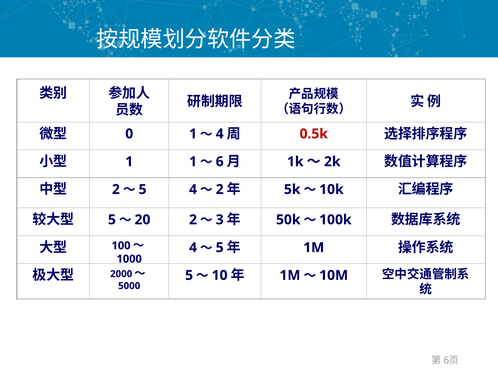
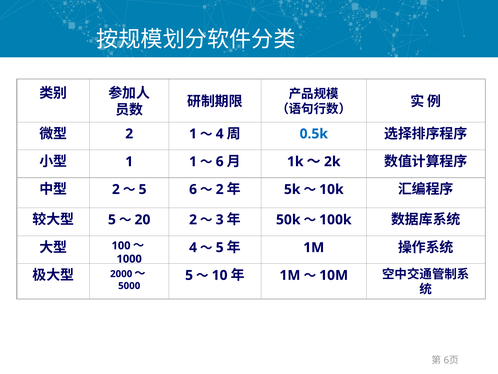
0 at (129, 134): 0 -> 2
0.5k colour: red -> blue
4 at (193, 189): 4 -> 6
